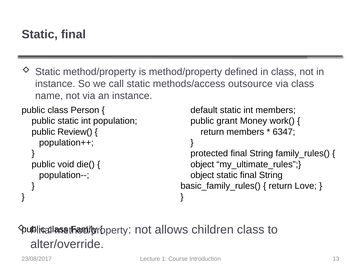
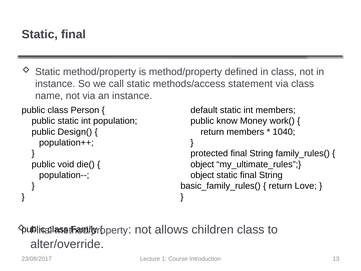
outsource: outsource -> statement
grant: grant -> know
Review(: Review( -> Design(
6347: 6347 -> 1040
